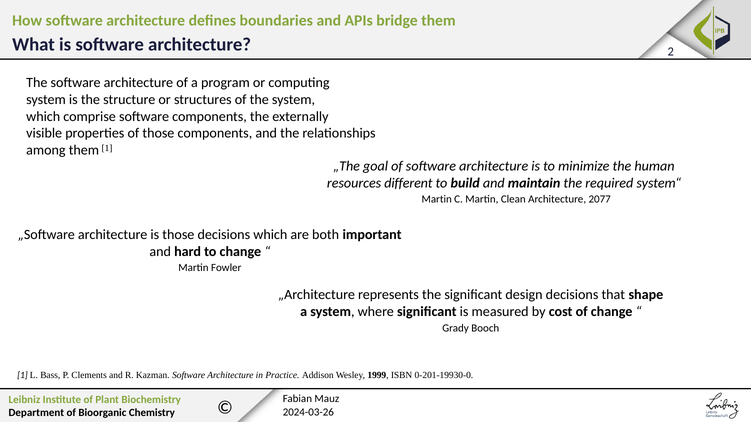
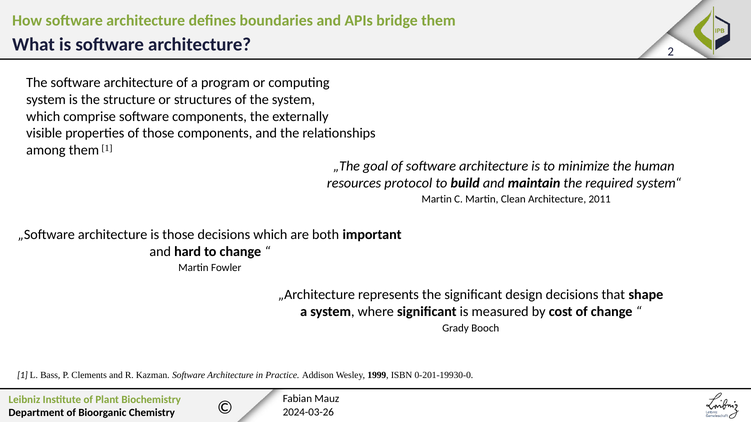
different: different -> protocol
2077: 2077 -> 2011
